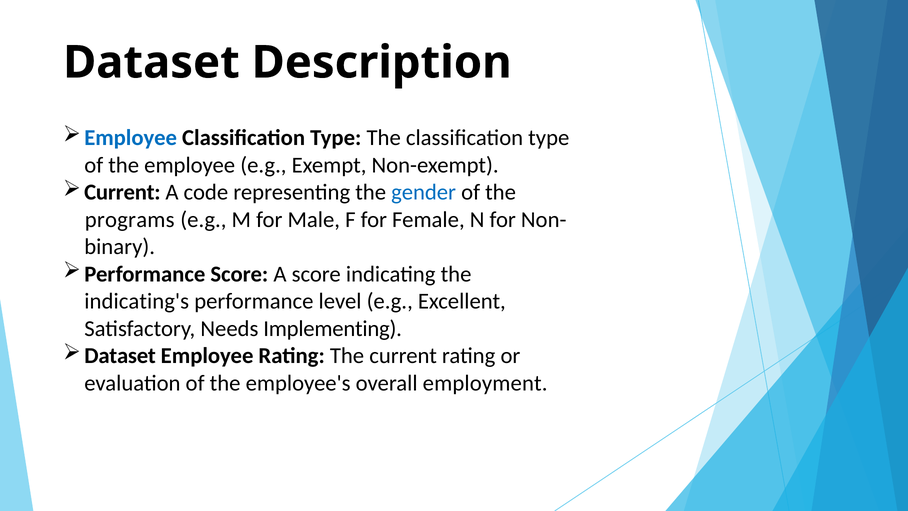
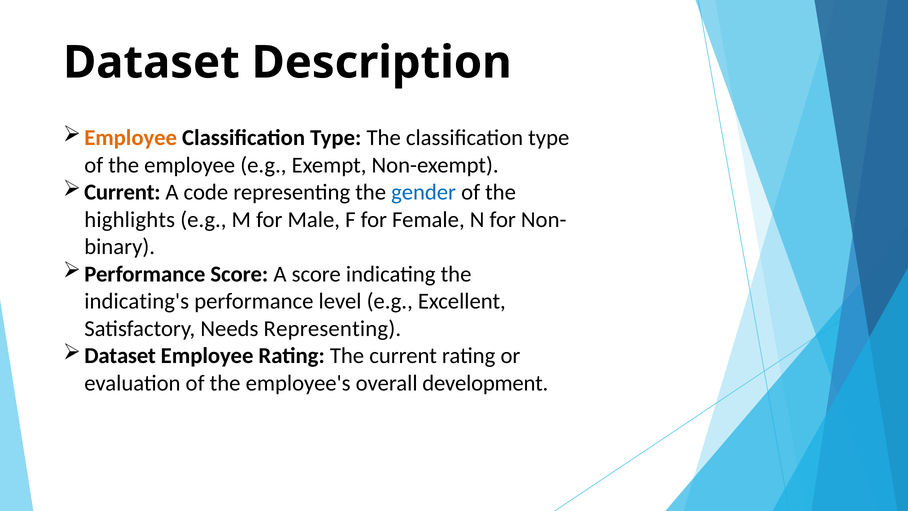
Employee at (131, 138) colour: blue -> orange
programs: programs -> highlights
Needs Implementing: Implementing -> Representing
employment: employment -> development
